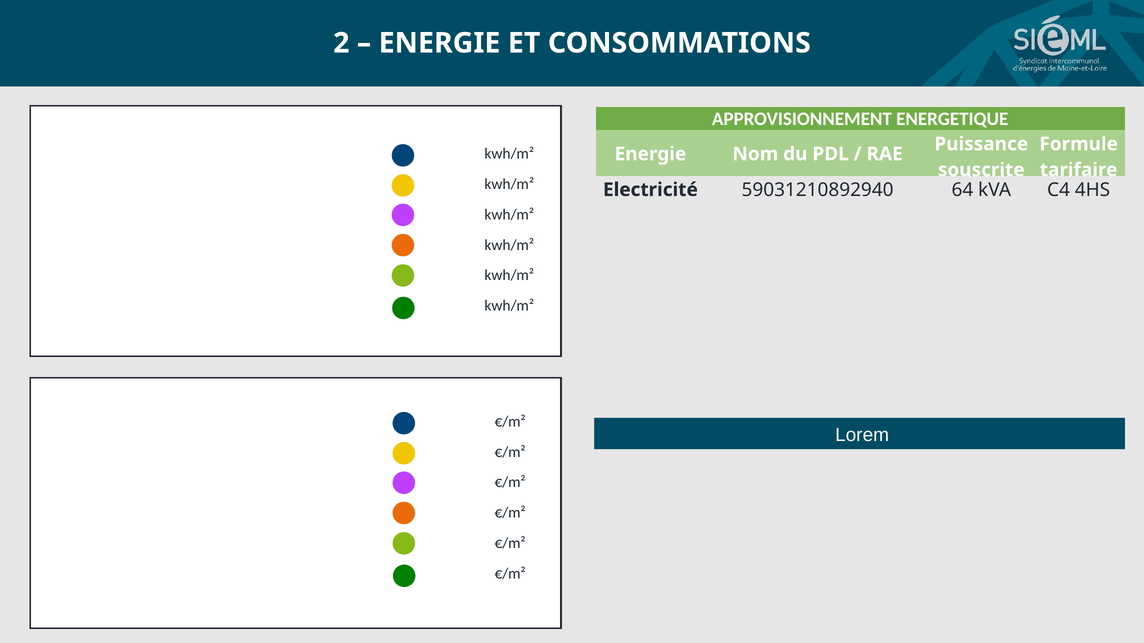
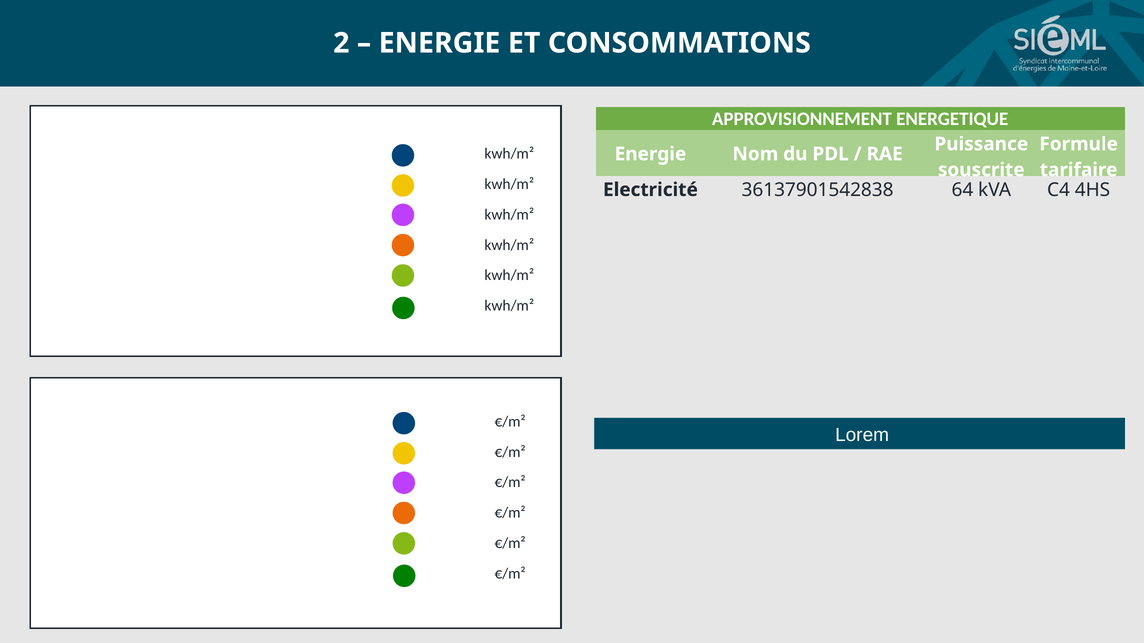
59031210892940: 59031210892940 -> 36137901542838
